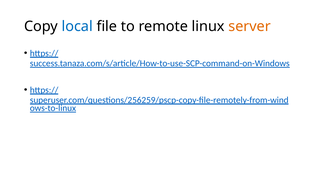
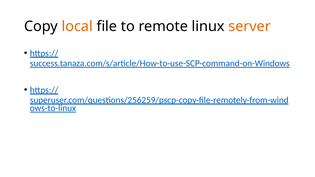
local colour: blue -> orange
